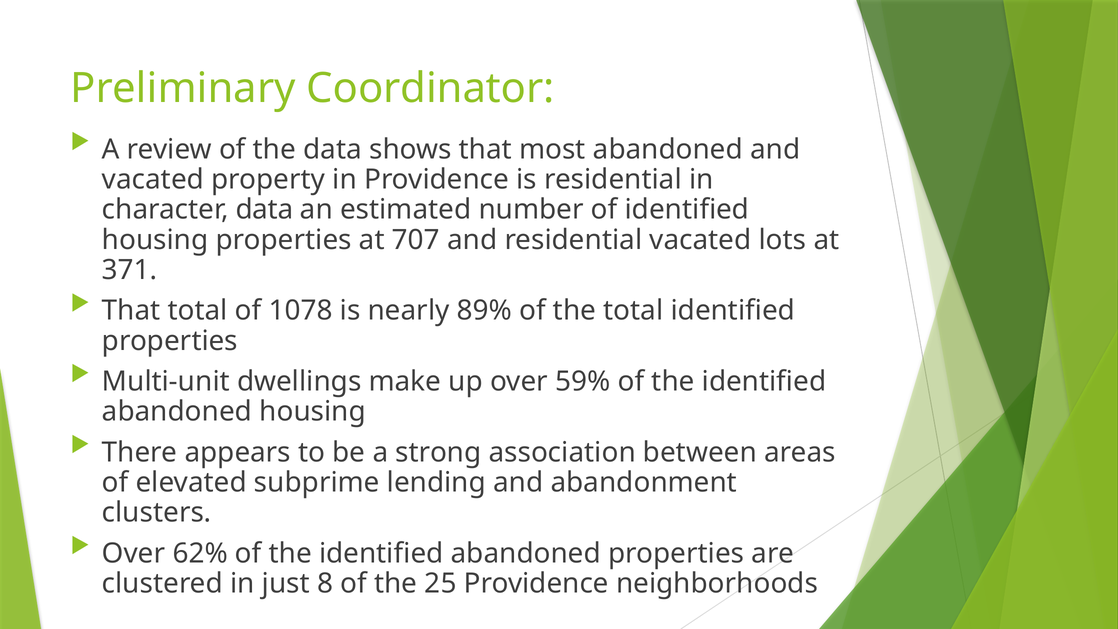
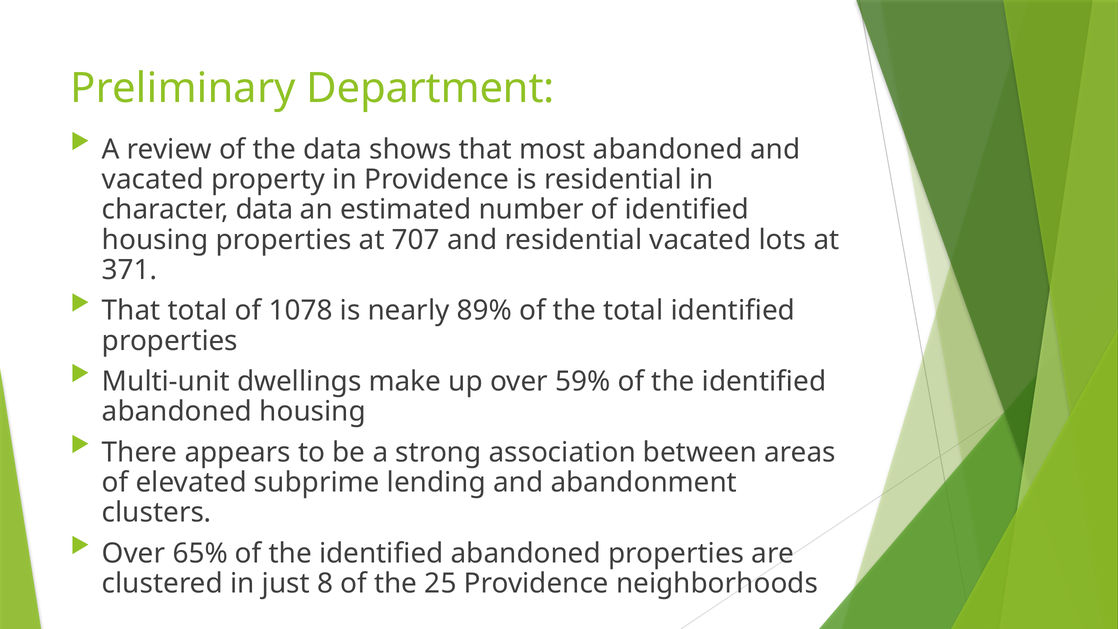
Coordinator: Coordinator -> Department
62%: 62% -> 65%
